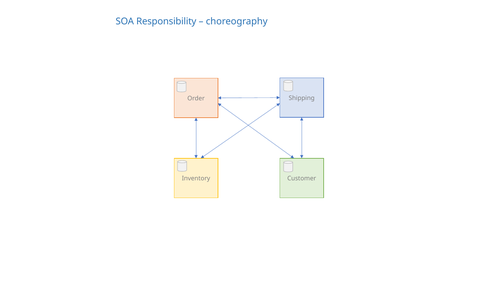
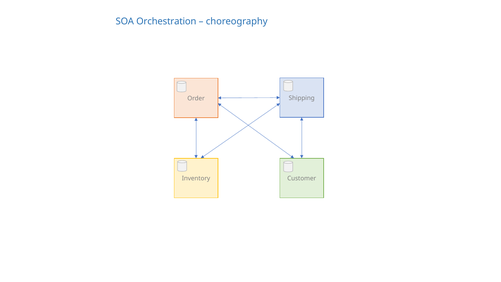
Responsibility: Responsibility -> Orchestration
